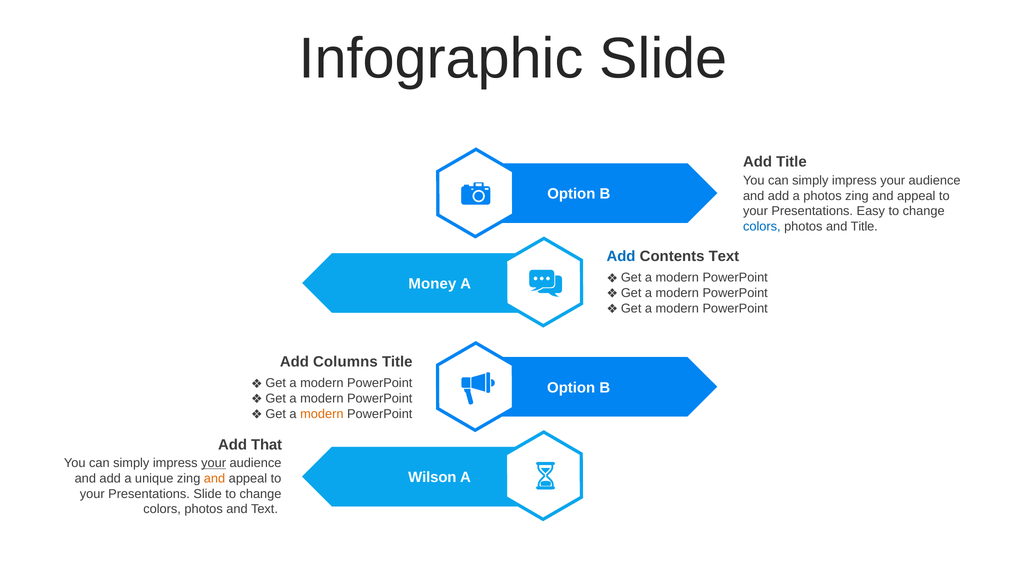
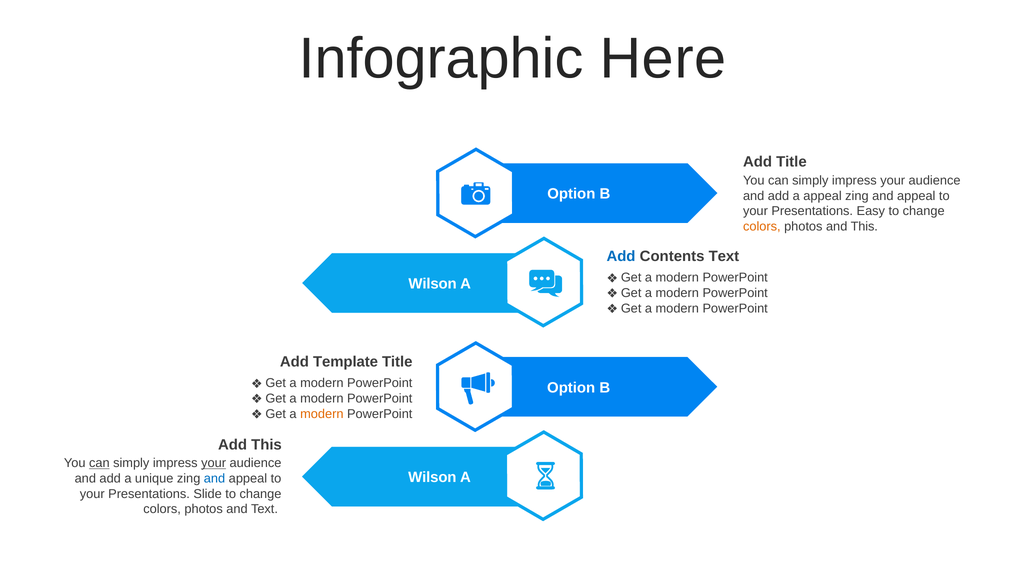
Infographic Slide: Slide -> Here
a photos: photos -> appeal
colors at (762, 227) colour: blue -> orange
and Title: Title -> This
Money at (432, 284): Money -> Wilson
Columns: Columns -> Template
Add That: That -> This
can at (99, 463) underline: none -> present
and at (215, 478) colour: orange -> blue
